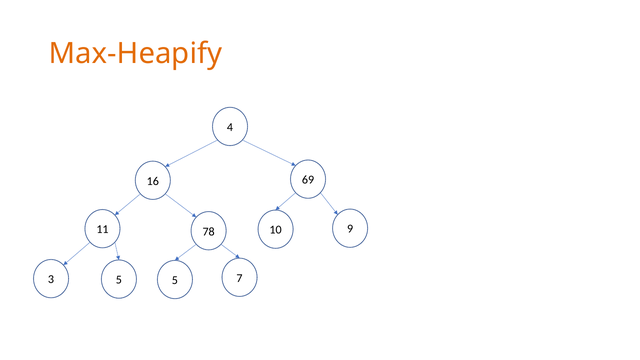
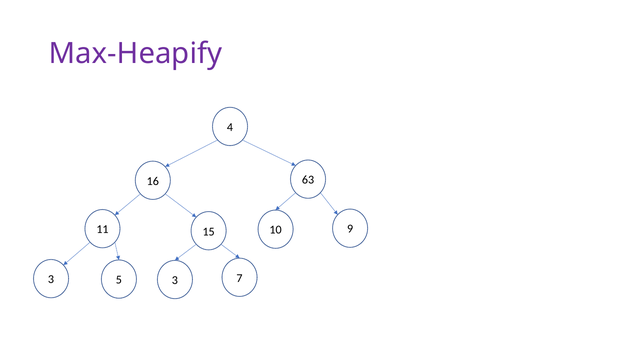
Max-Heapify colour: orange -> purple
69: 69 -> 63
78: 78 -> 15
5 5: 5 -> 3
